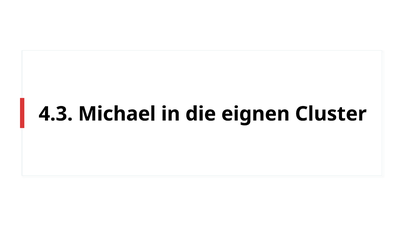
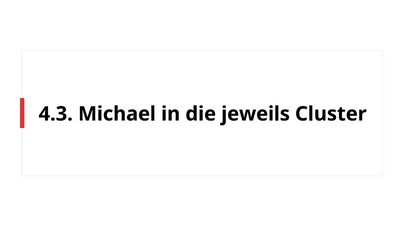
eignen: eignen -> jeweils
